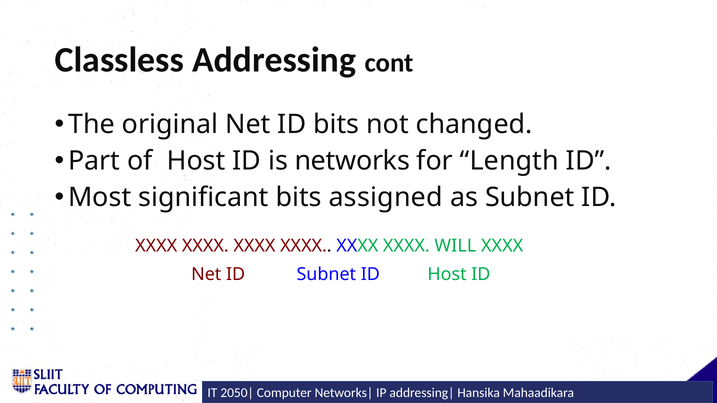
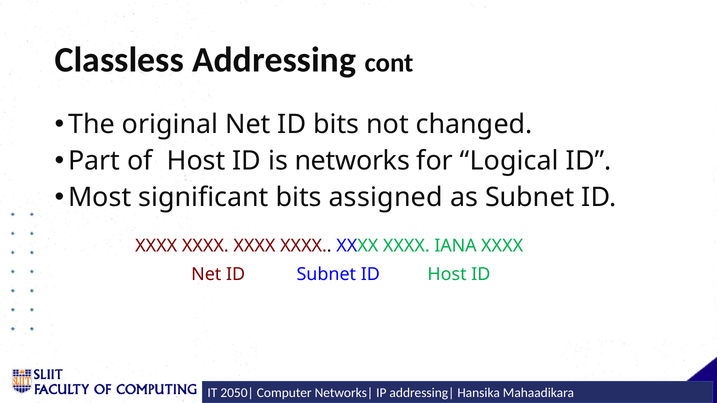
Length: Length -> Logical
WILL: WILL -> IANA
